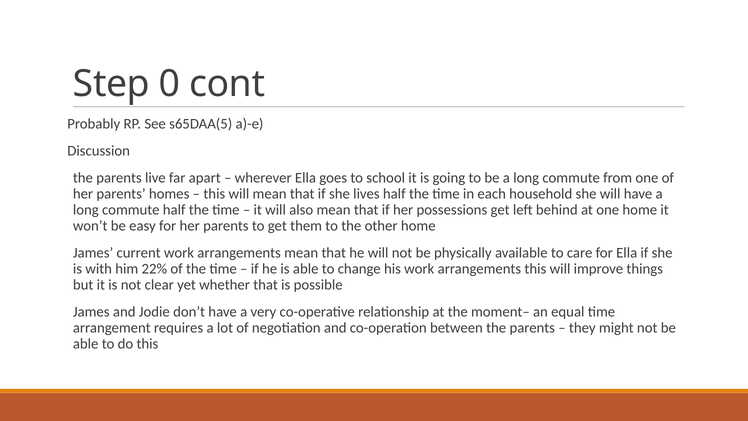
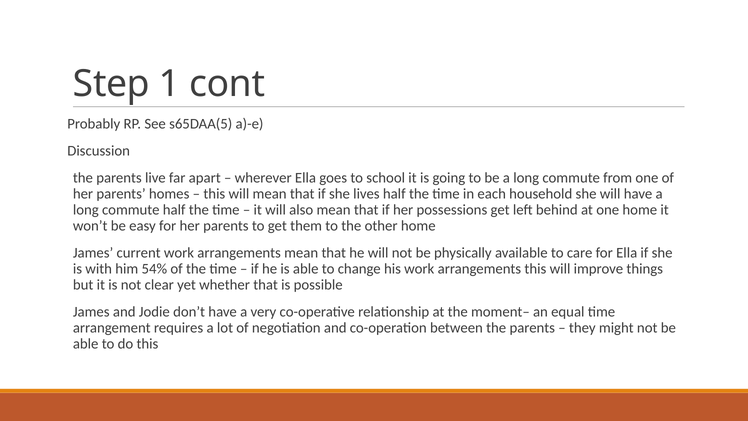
0: 0 -> 1
22%: 22% -> 54%
